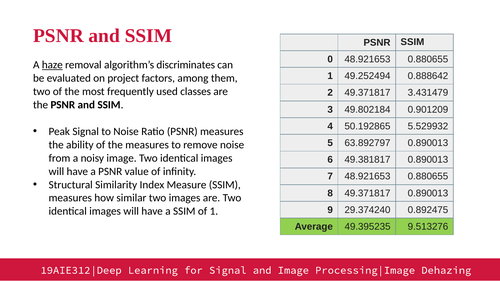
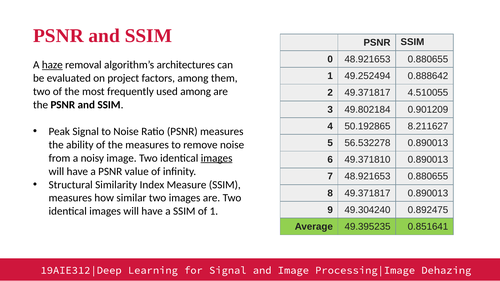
discriminates: discriminates -> architectures
used classes: classes -> among
3.431479: 3.431479 -> 4.510055
5.529932: 5.529932 -> 8.211627
63.892797: 63.892797 -> 56.532278
images at (217, 158) underline: none -> present
49.381817: 49.381817 -> 49.371810
29.374240: 29.374240 -> 49.304240
9.513276: 9.513276 -> 0.851641
